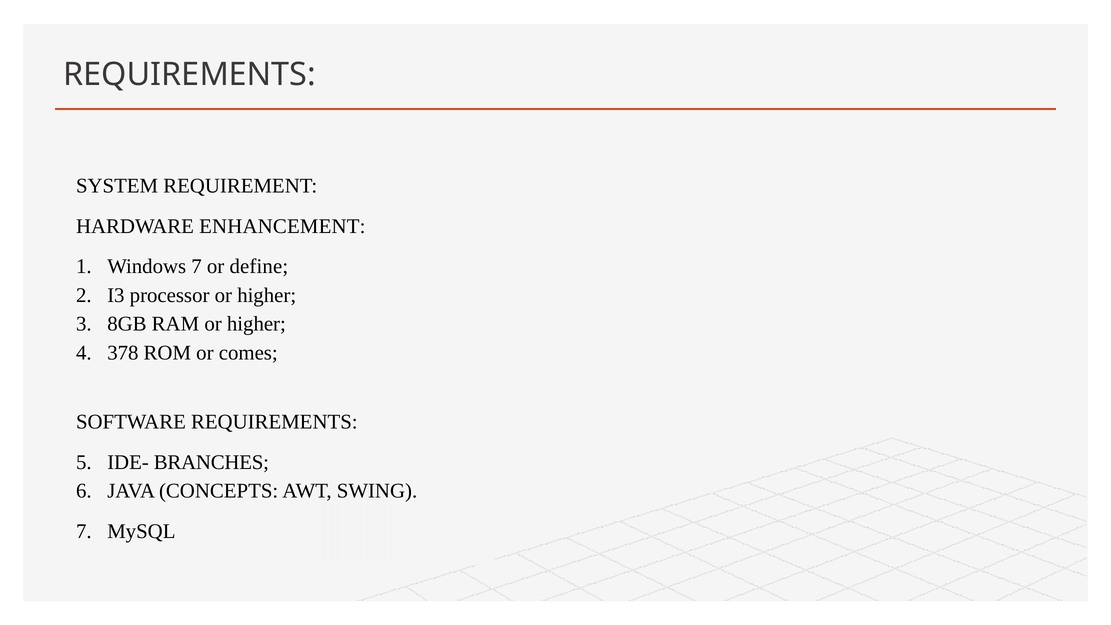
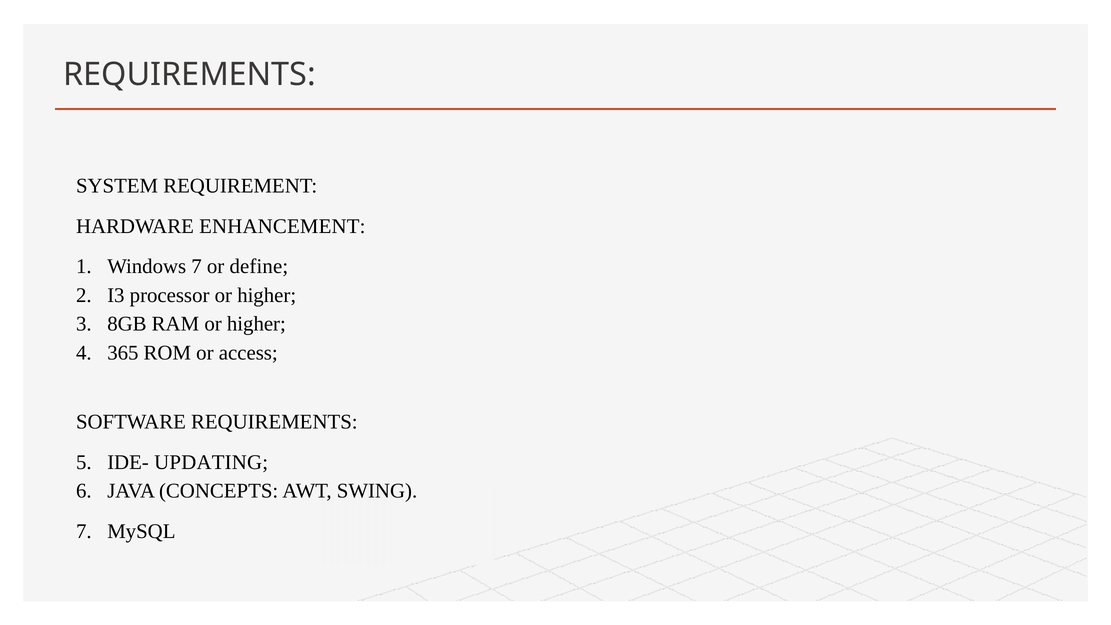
378: 378 -> 365
comes: comes -> access
BRANCHES: BRANCHES -> UPDATING
